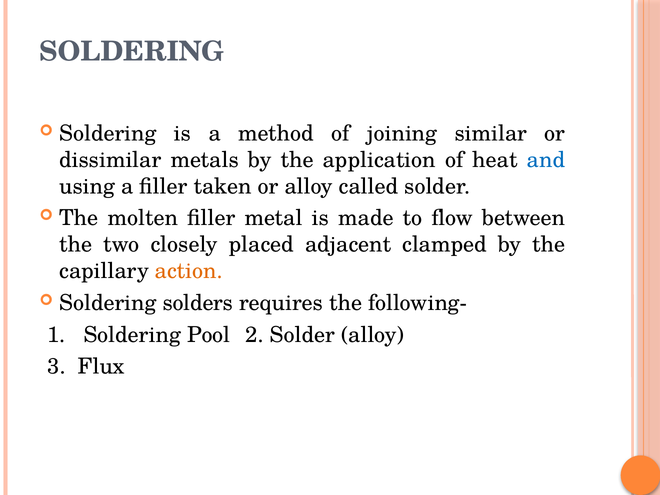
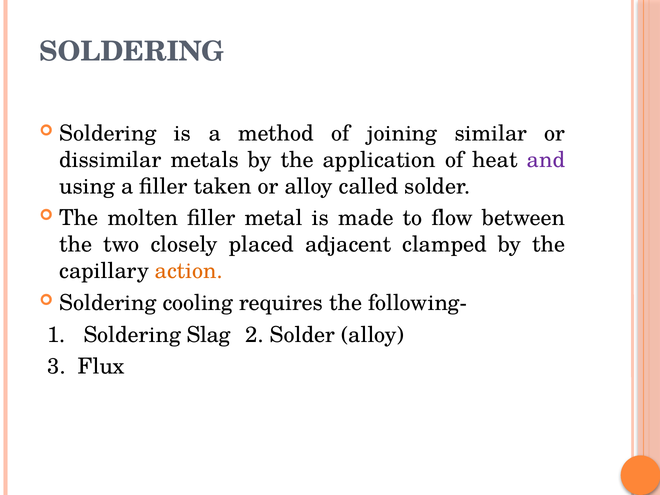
and colour: blue -> purple
solders: solders -> cooling
Pool: Pool -> Slag
